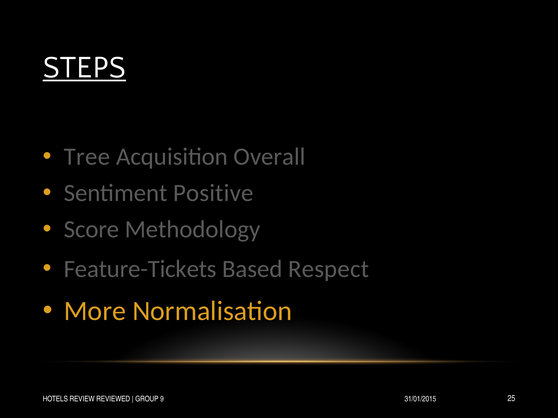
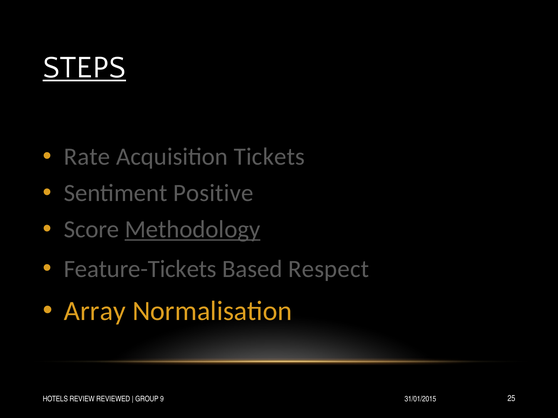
Tree: Tree -> Rate
Overall: Overall -> Tickets
Methodology underline: none -> present
More: More -> Array
